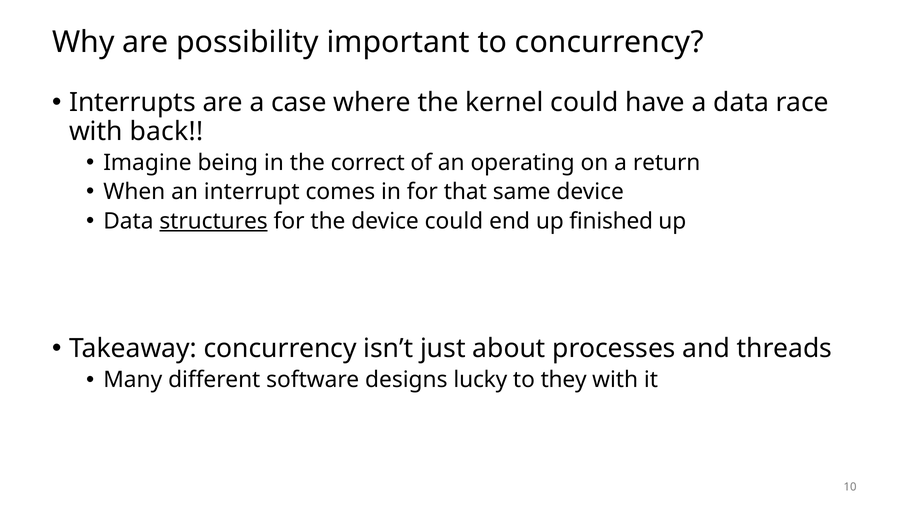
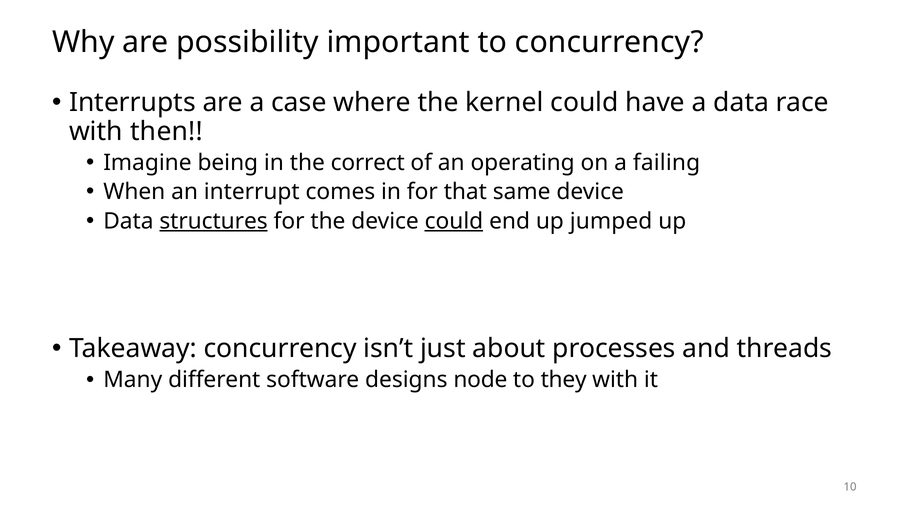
back: back -> then
return: return -> failing
could at (454, 221) underline: none -> present
finished: finished -> jumped
lucky: lucky -> node
